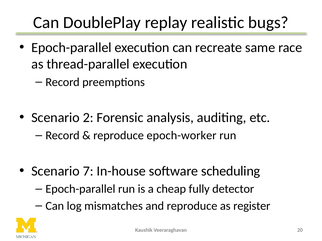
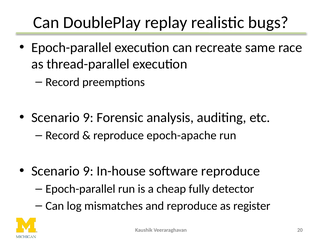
2 at (88, 118): 2 -> 9
epoch-worker: epoch-worker -> epoch-apache
7 at (88, 171): 7 -> 9
software scheduling: scheduling -> reproduce
